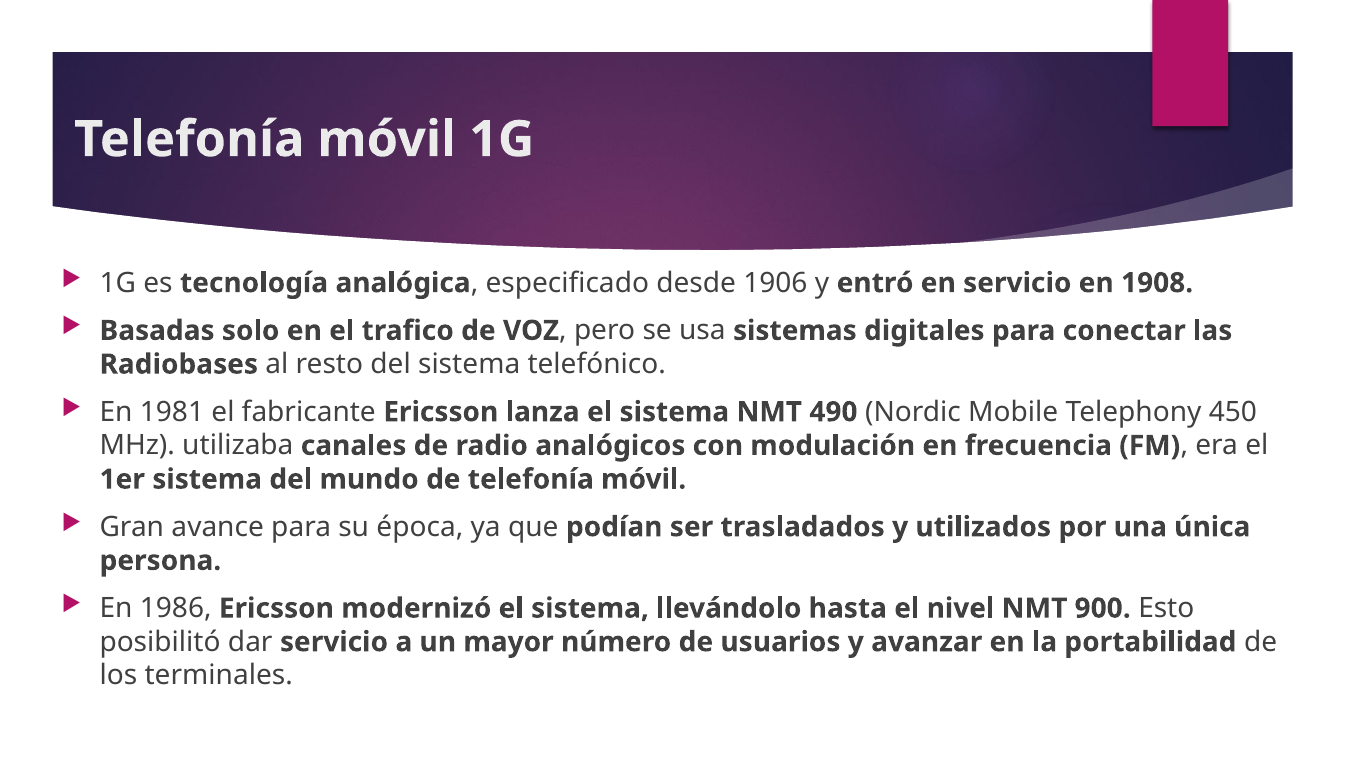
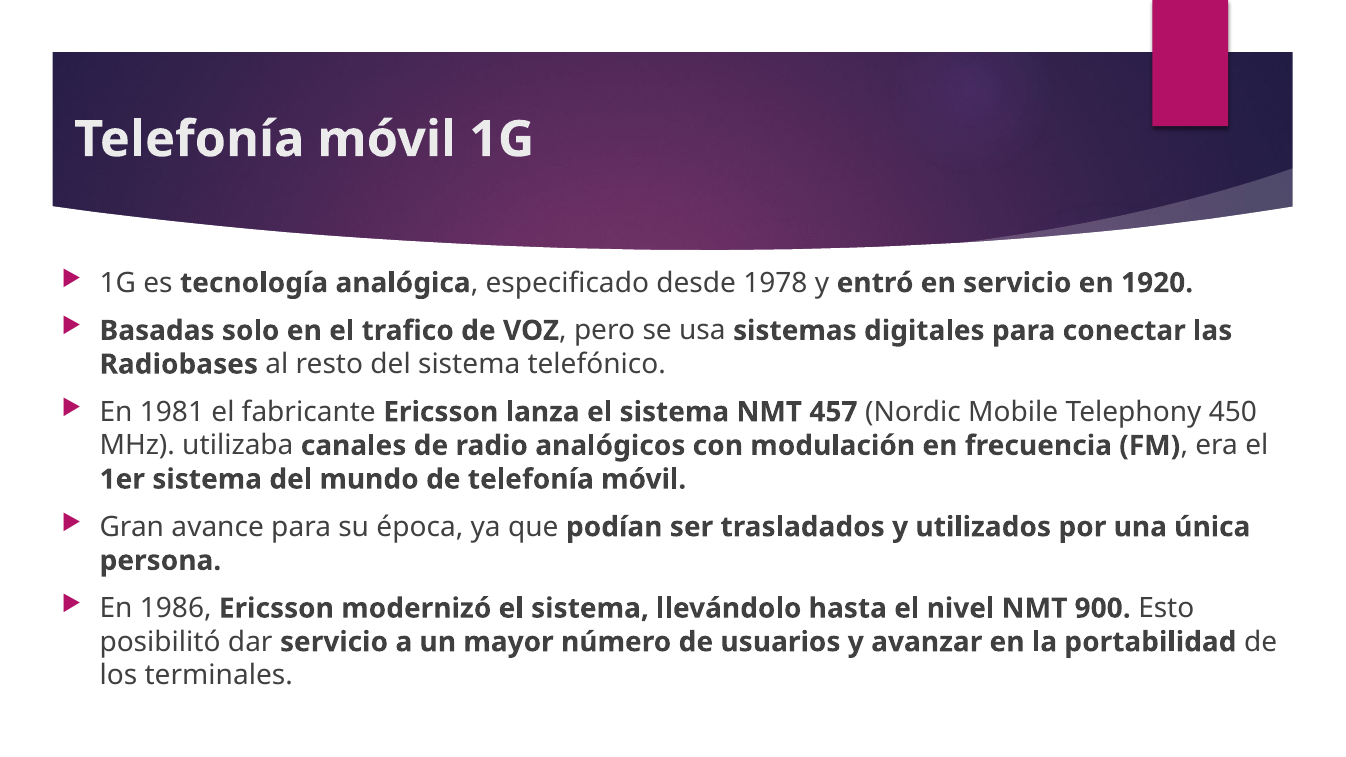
1906: 1906 -> 1978
1908: 1908 -> 1920
490: 490 -> 457
